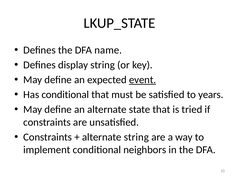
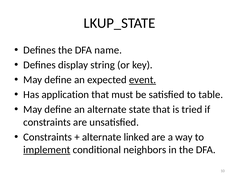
Has conditional: conditional -> application
years: years -> table
alternate string: string -> linked
implement underline: none -> present
